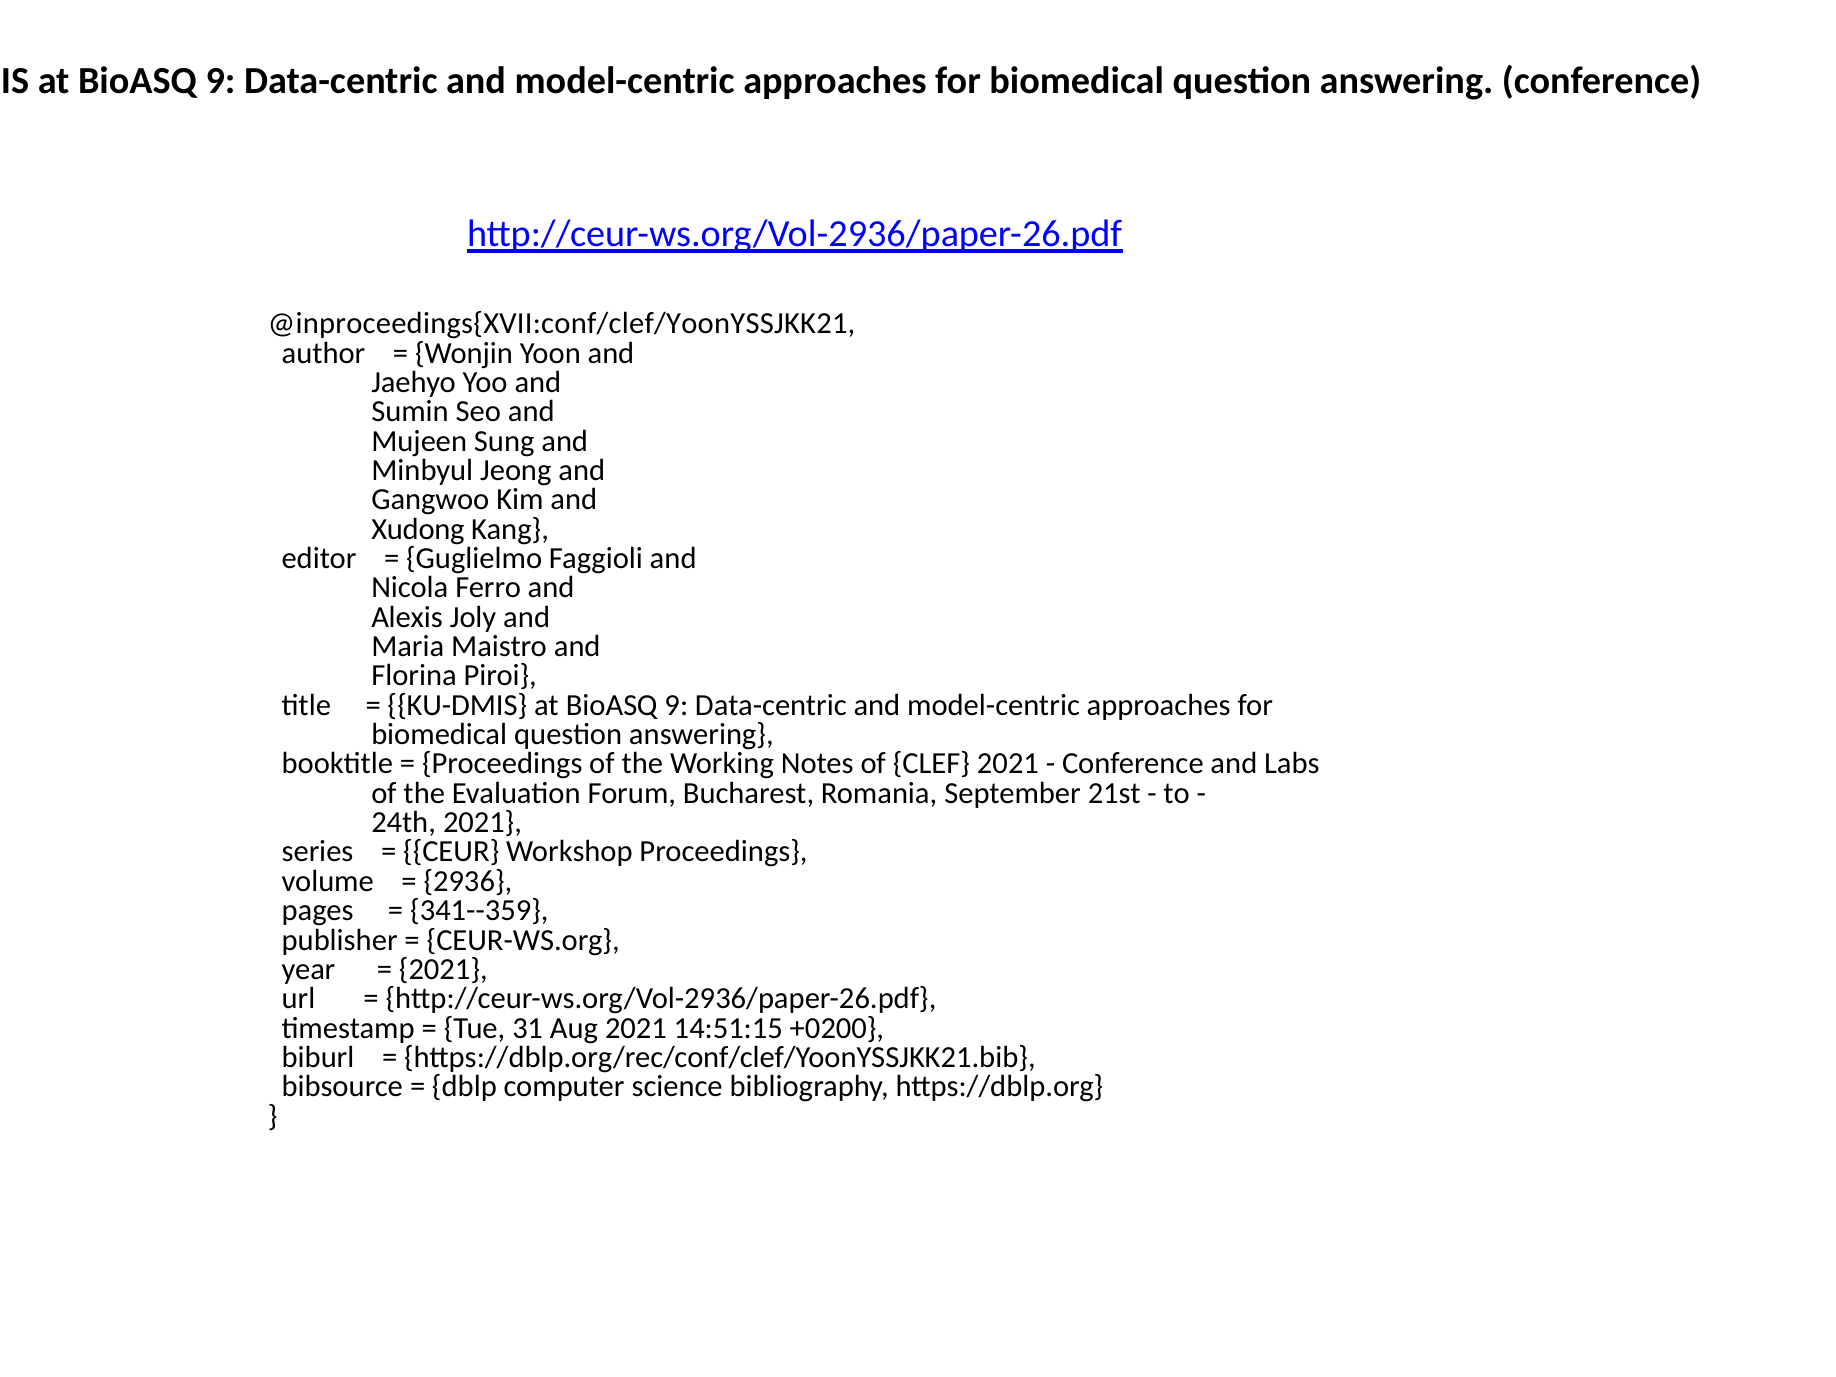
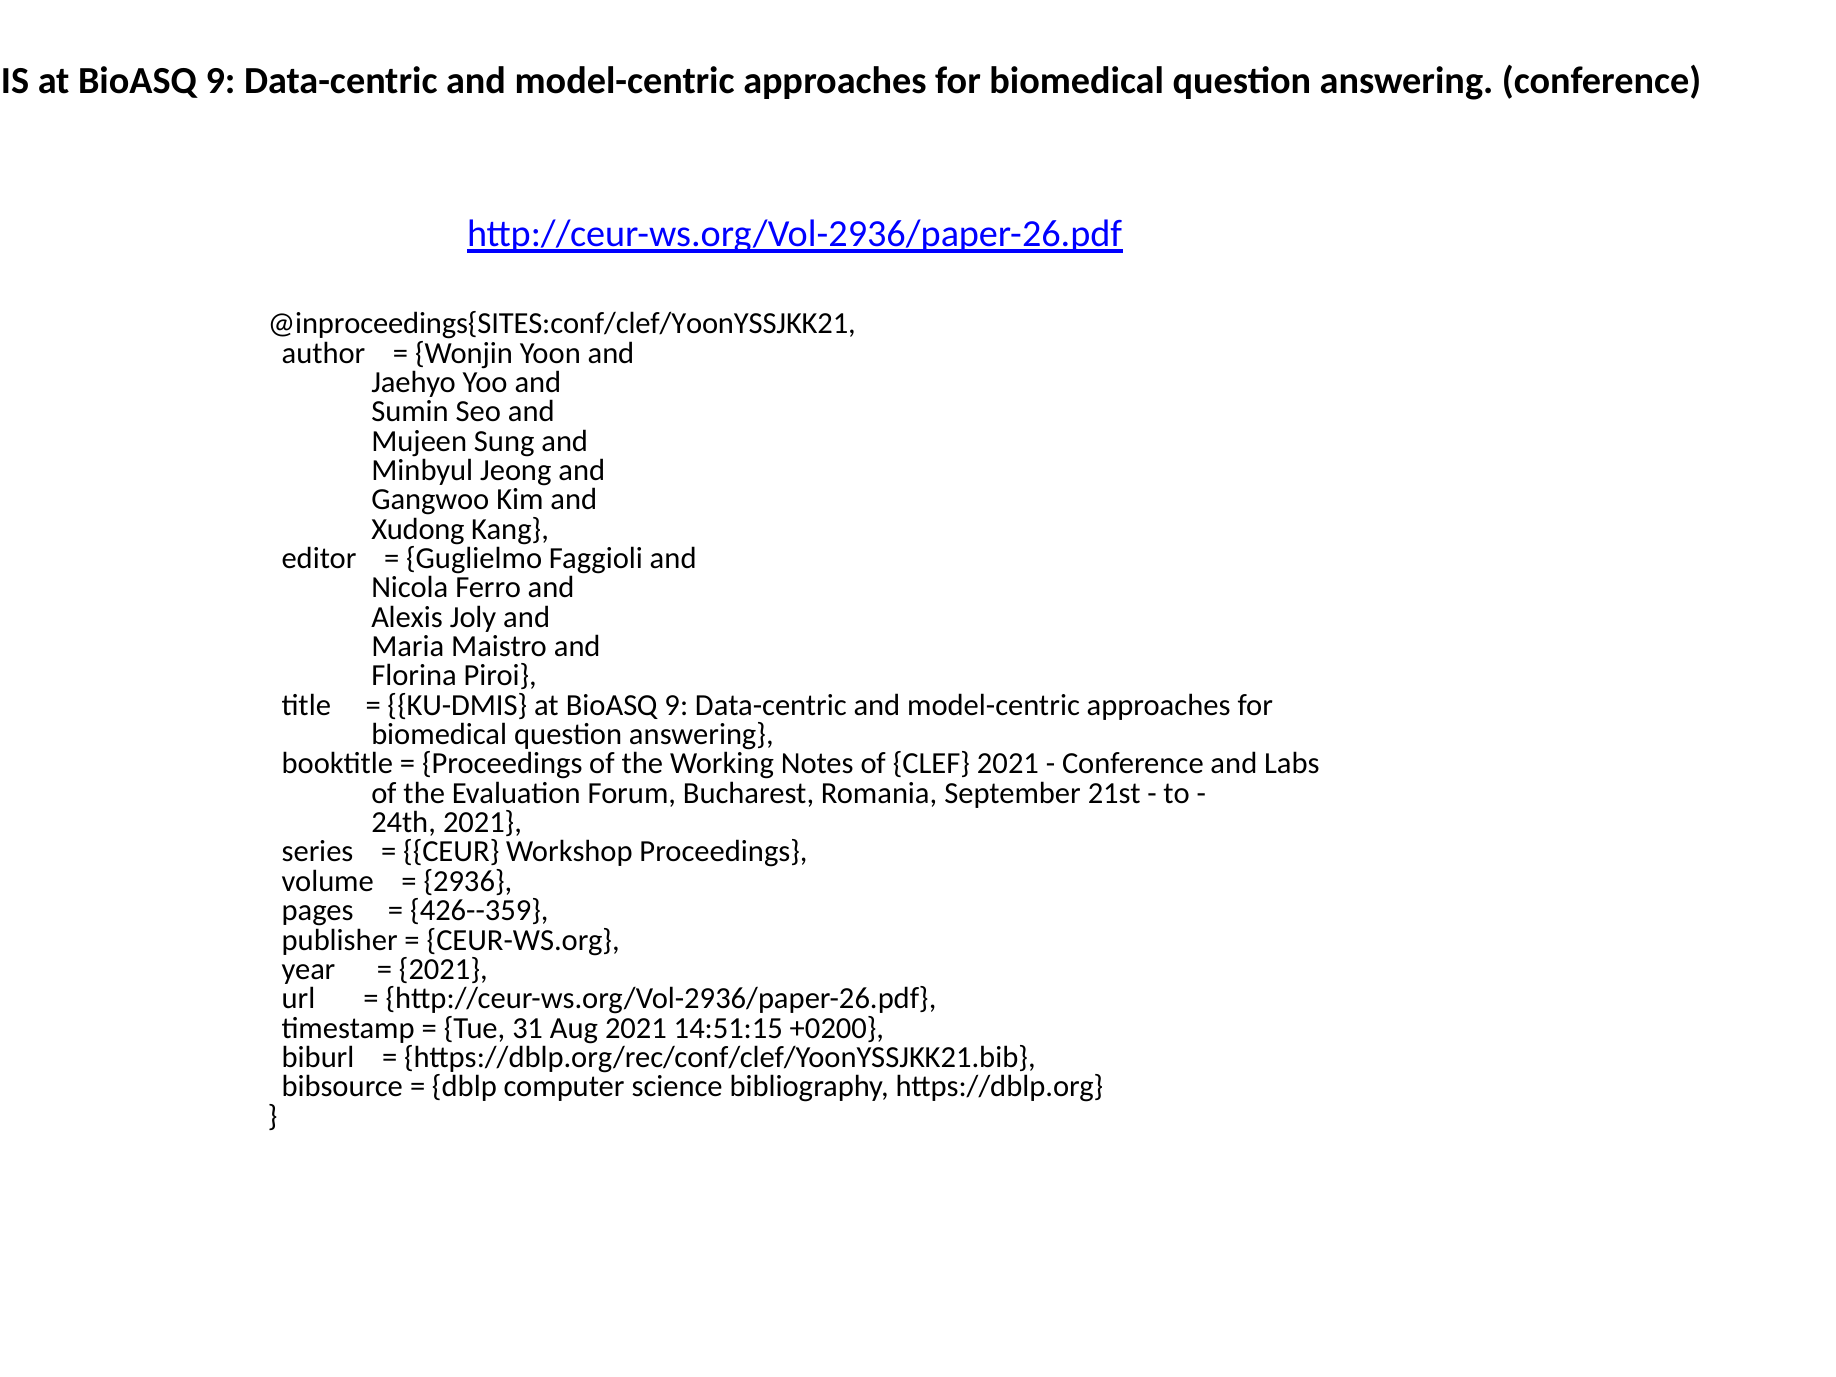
@inproceedings{XVII:conf/clef/YoonYSSJKK21: @inproceedings{XVII:conf/clef/YoonYSSJKK21 -> @inproceedings{SITES:conf/clef/YoonYSSJKK21
341--359: 341--359 -> 426--359
